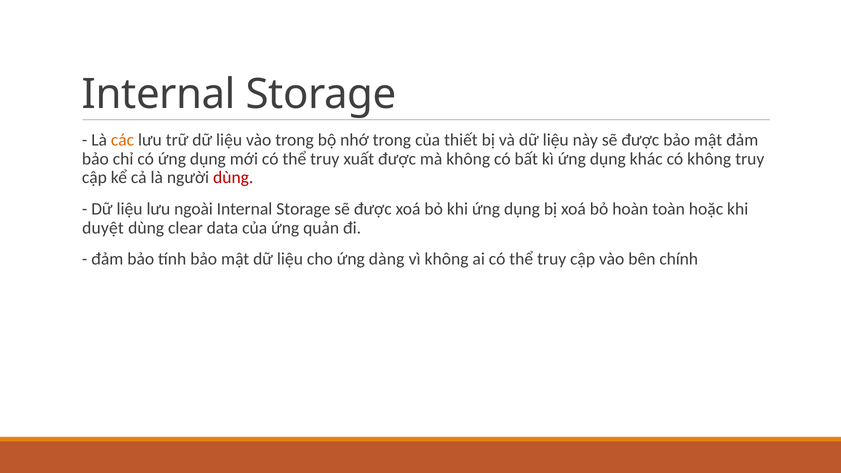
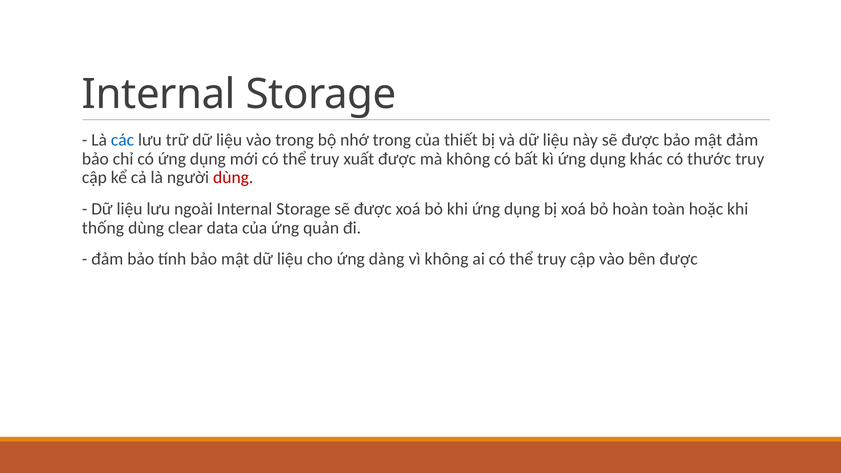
các colour: orange -> blue
có không: không -> thước
duyệt: duyệt -> thống
bên chính: chính -> được
